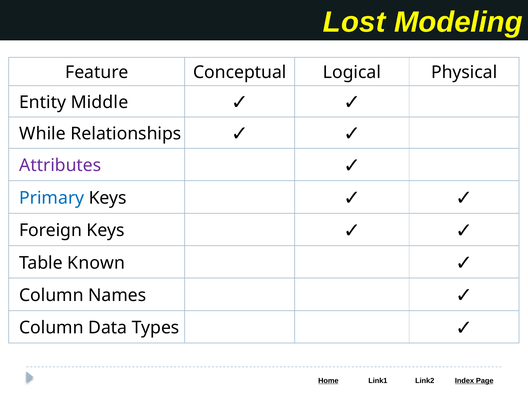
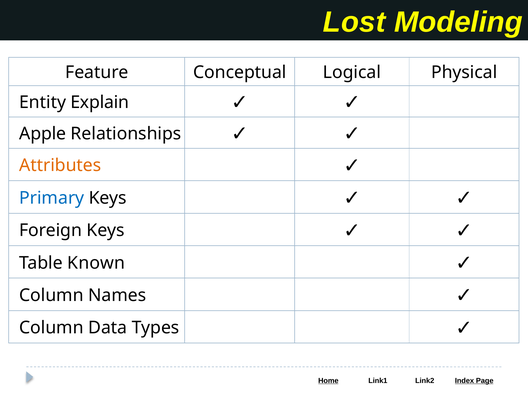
Middle: Middle -> Explain
While: While -> Apple
Attributes colour: purple -> orange
